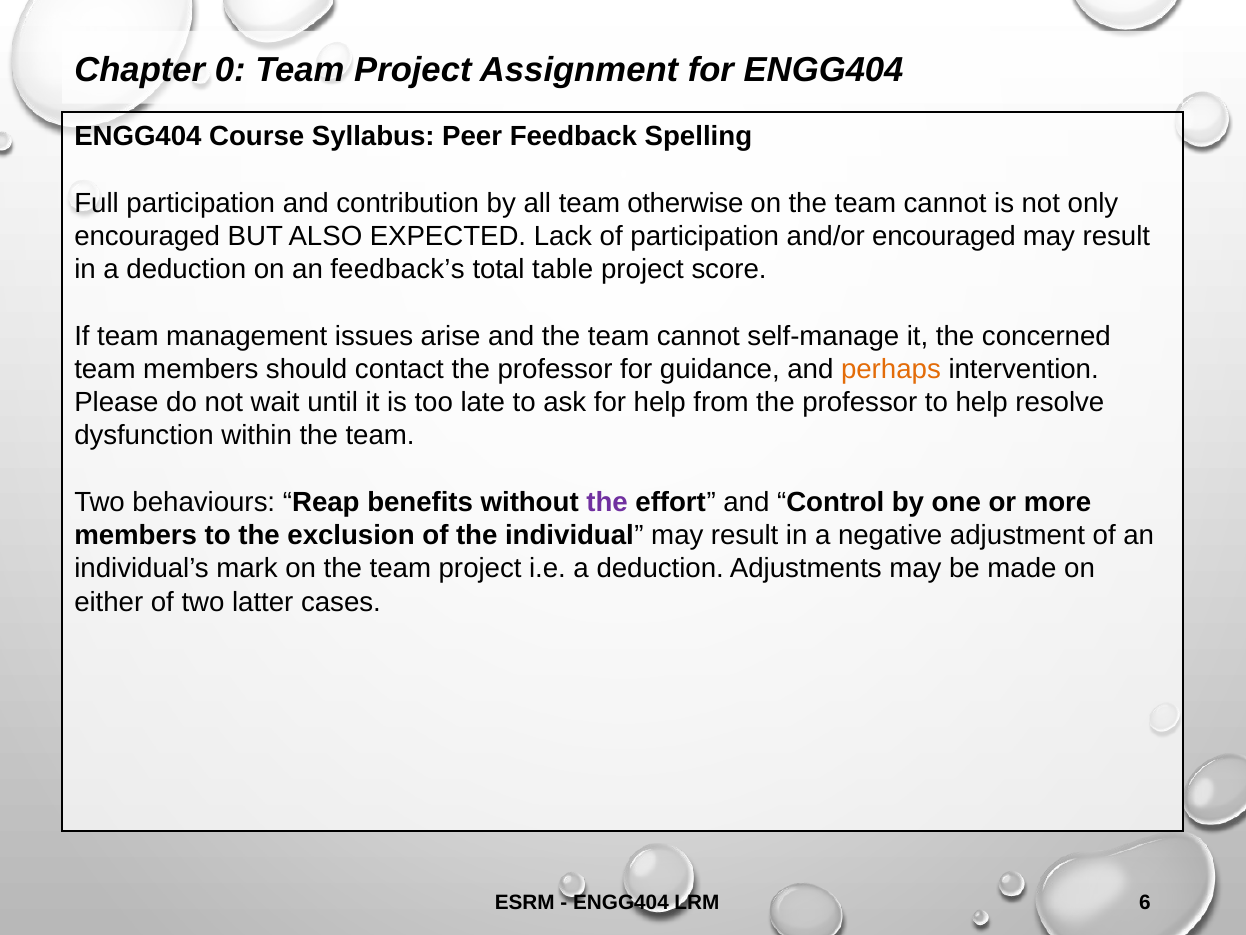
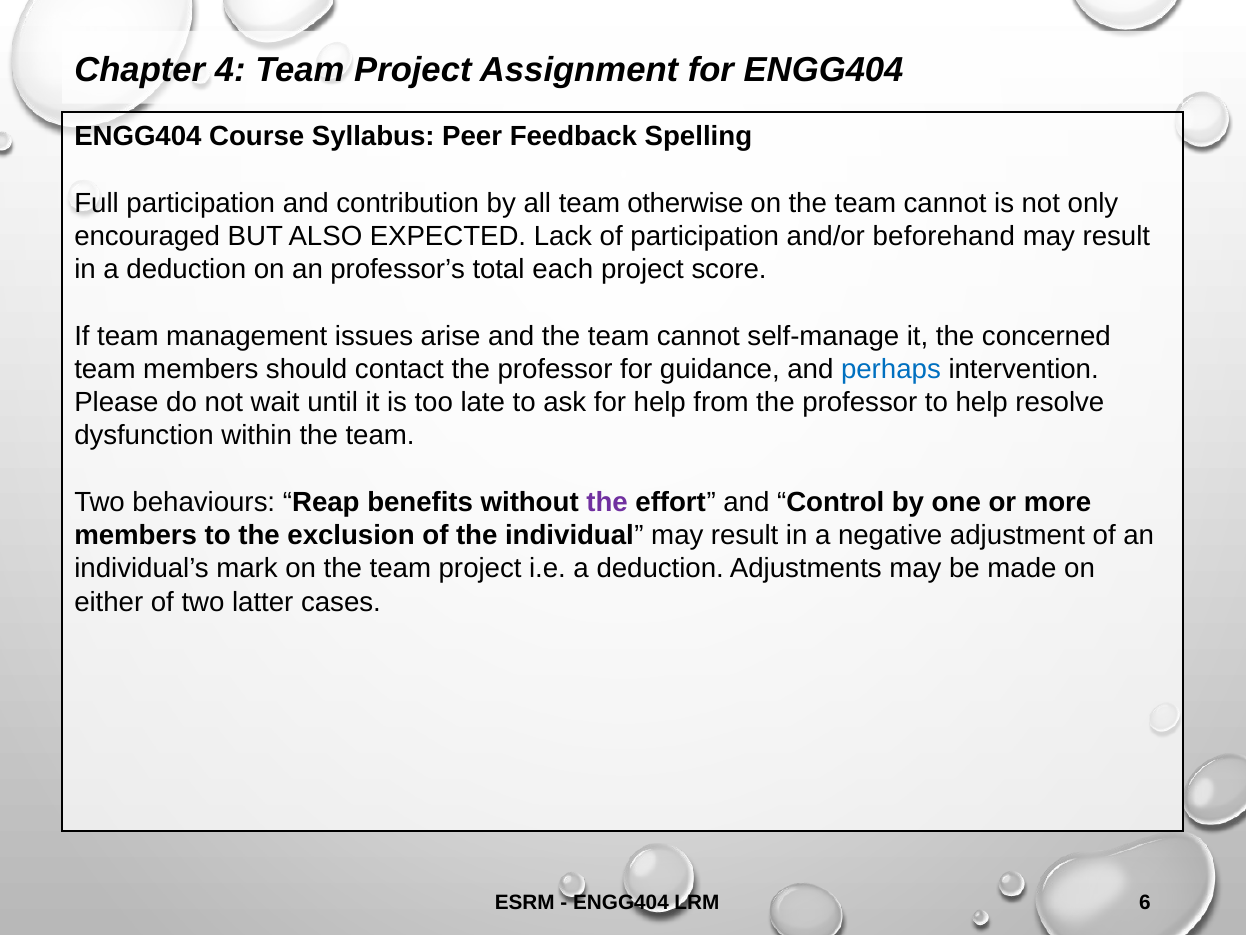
0: 0 -> 4
and/or encouraged: encouraged -> beforehand
feedback’s: feedback’s -> professor’s
table: table -> each
perhaps colour: orange -> blue
